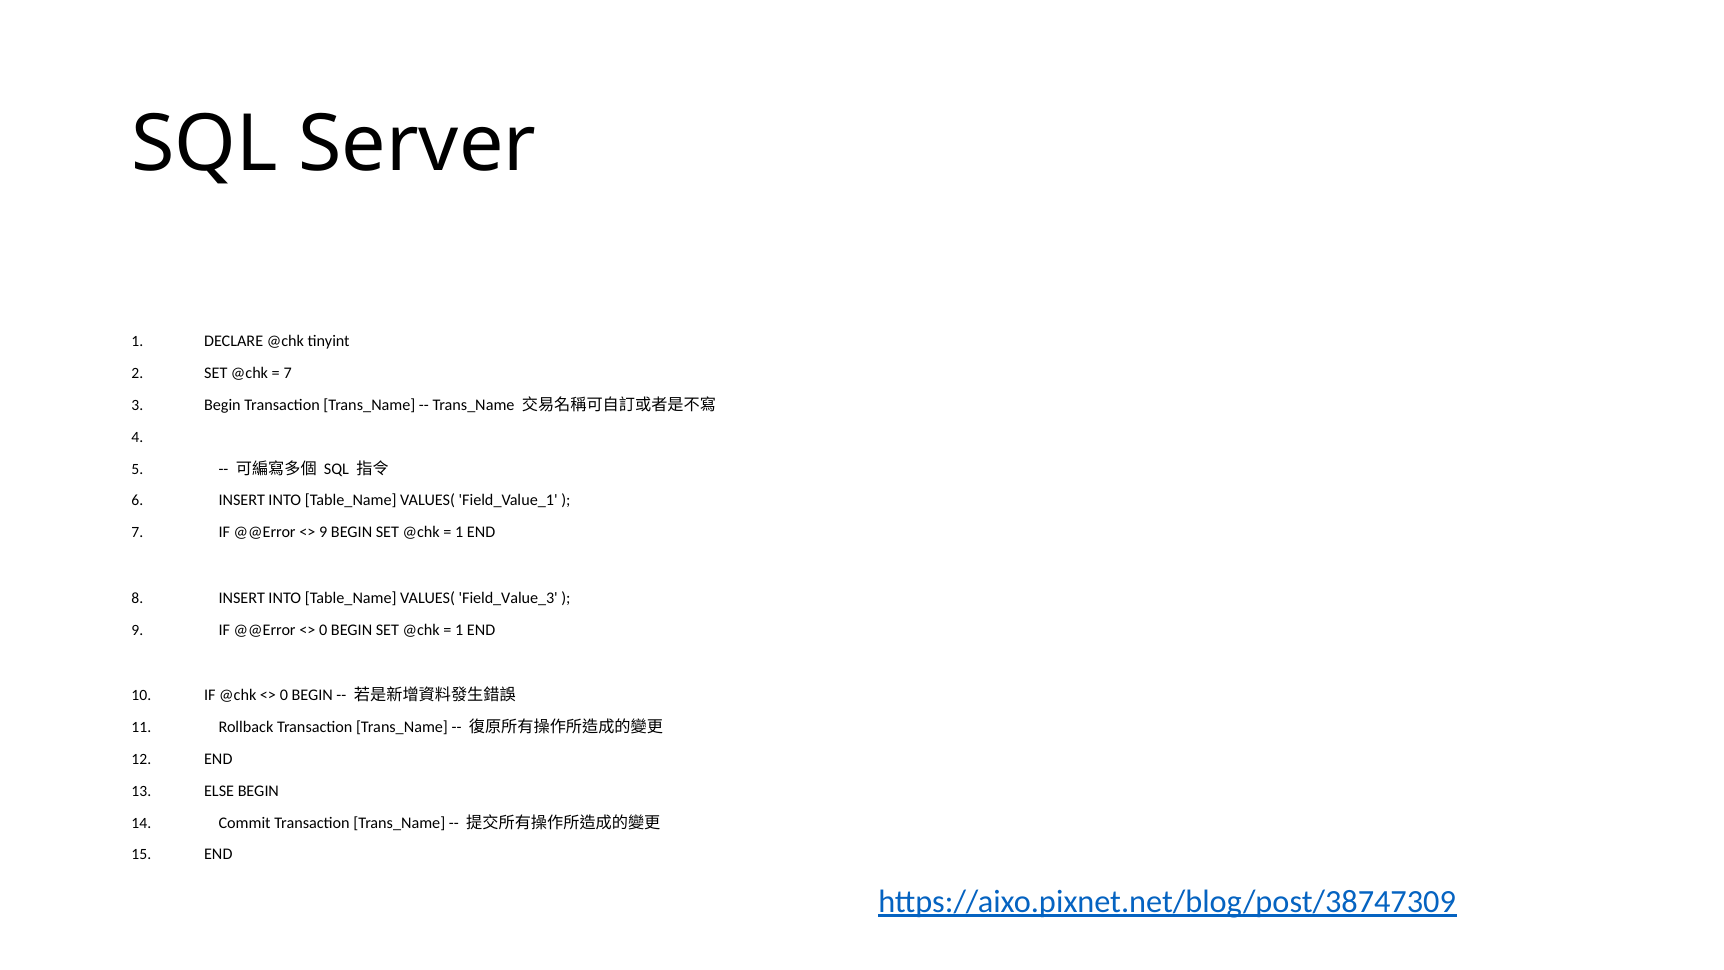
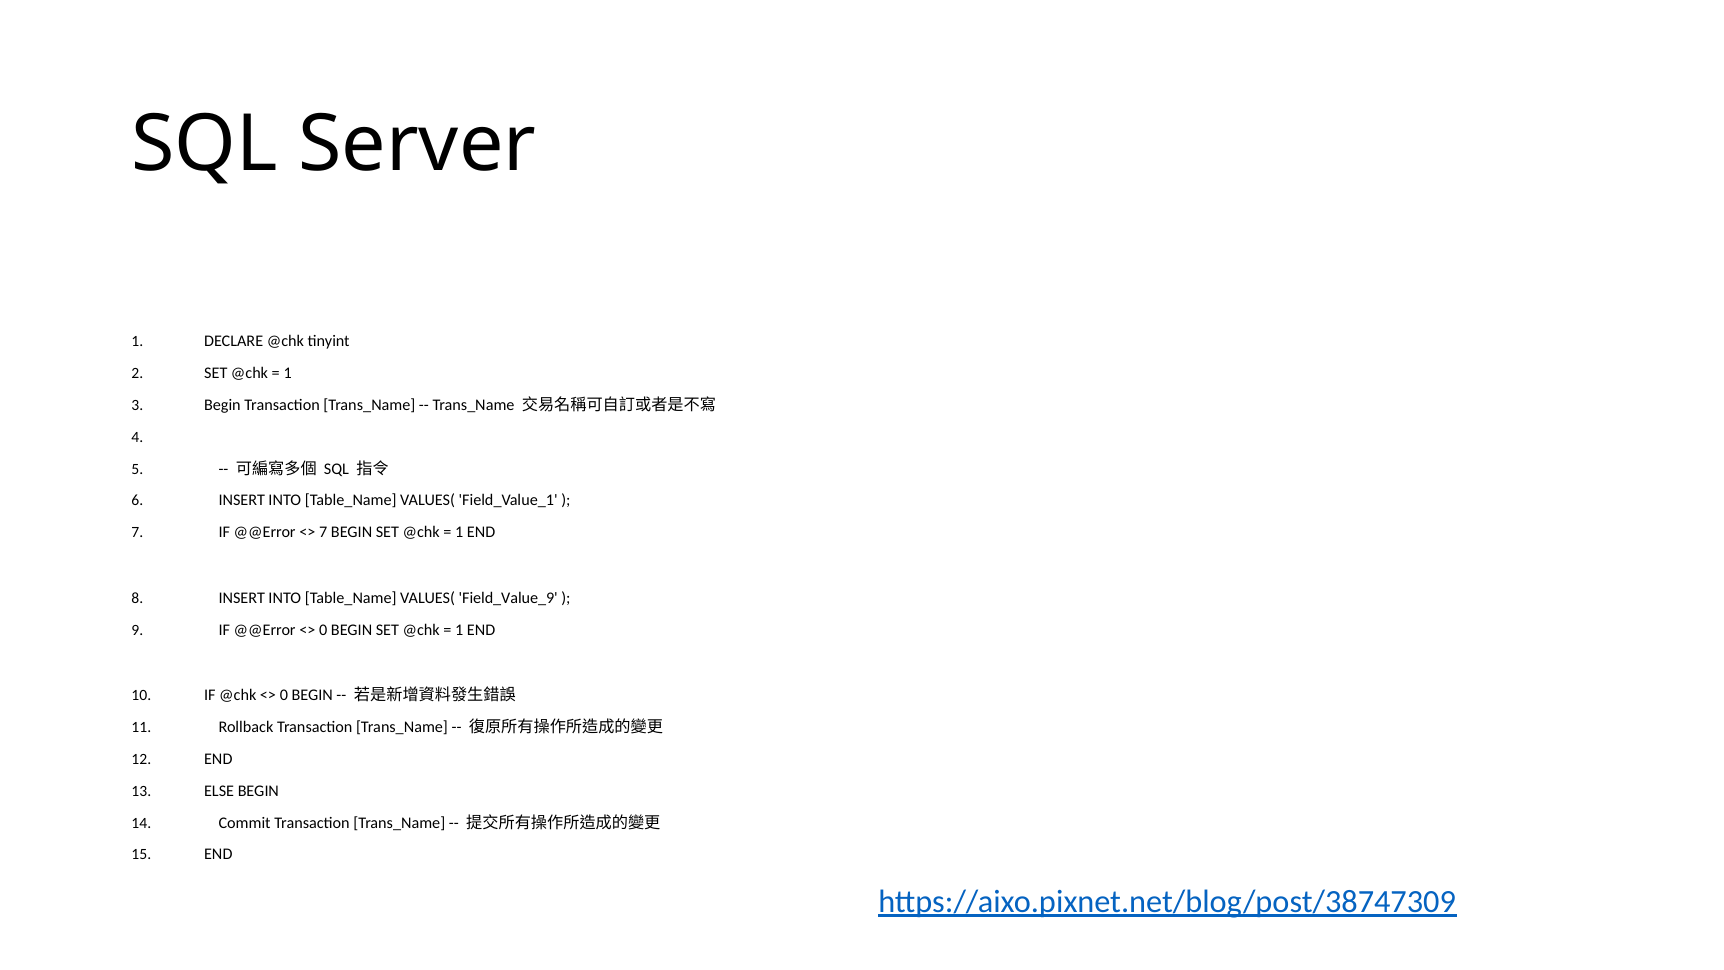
7 at (288, 373): 7 -> 1
9 at (323, 532): 9 -> 7
Field_Value_3: Field_Value_3 -> Field_Value_9
